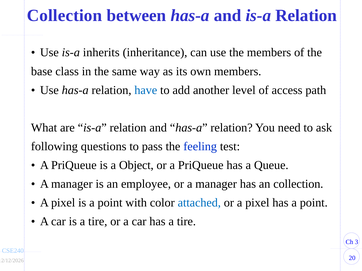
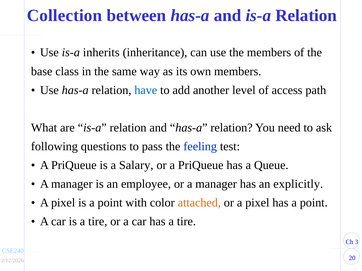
Object: Object -> Salary
an collection: collection -> explicitly
attached colour: blue -> orange
